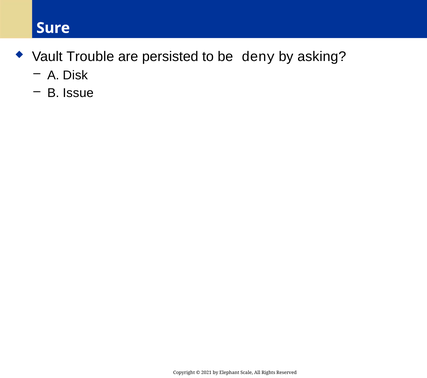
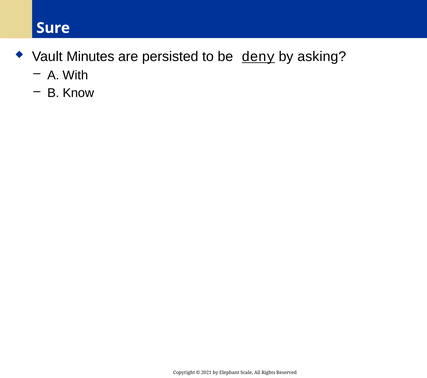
Trouble: Trouble -> Minutes
deny underline: none -> present
Disk: Disk -> With
Issue: Issue -> Know
